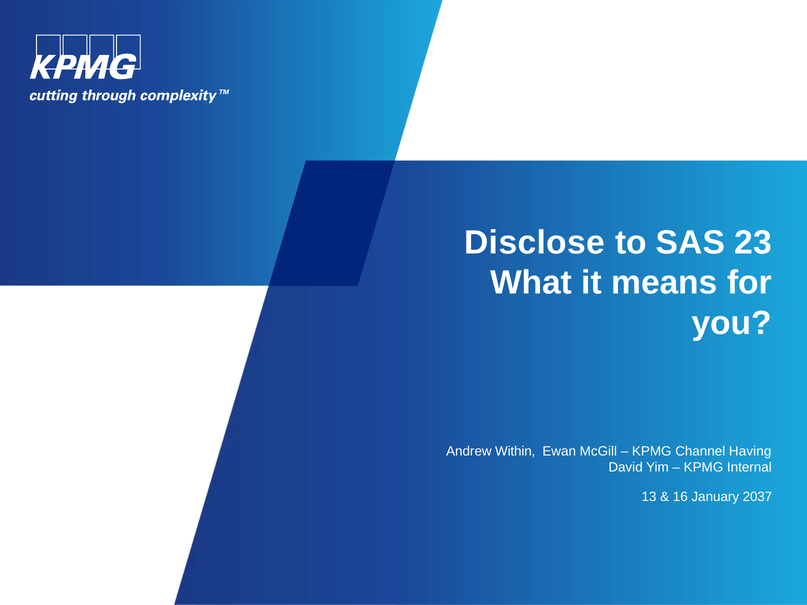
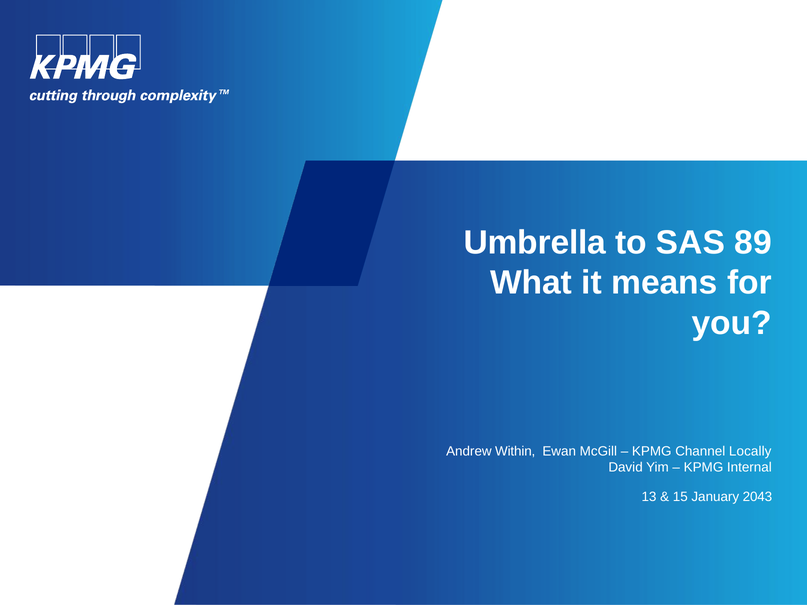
Disclose: Disclose -> Umbrella
23: 23 -> 89
Having: Having -> Locally
16: 16 -> 15
2037: 2037 -> 2043
